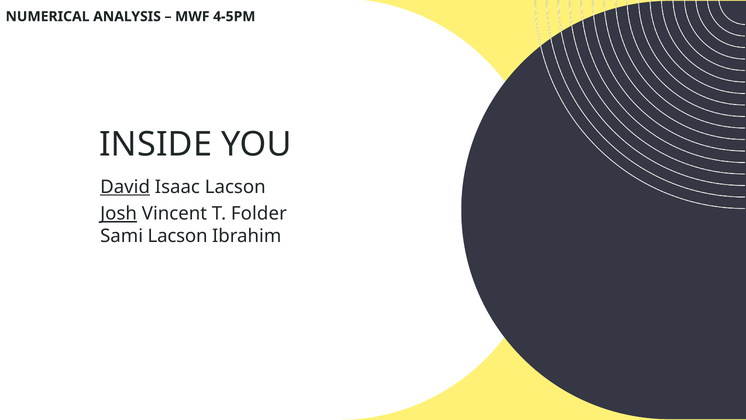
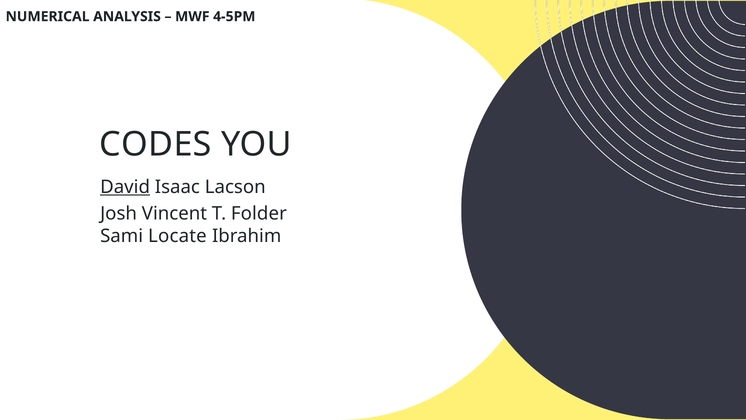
INSIDE: INSIDE -> CODES
Josh underline: present -> none
Sami Lacson: Lacson -> Locate
